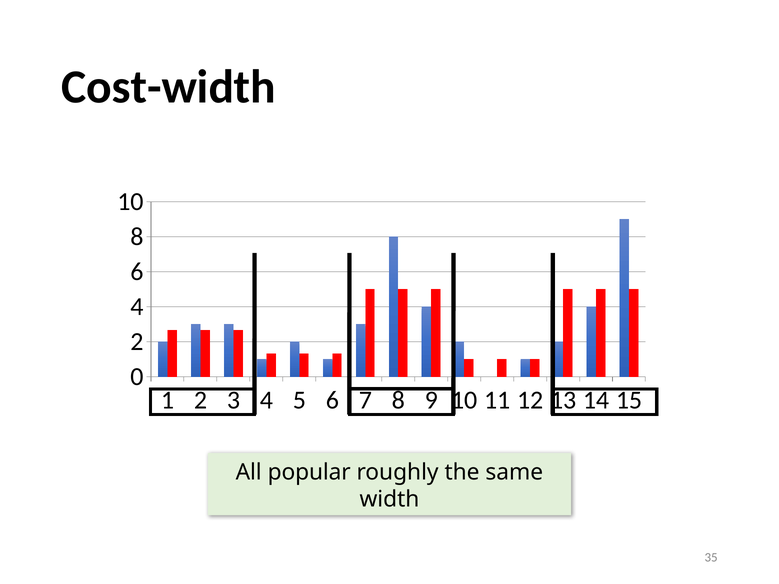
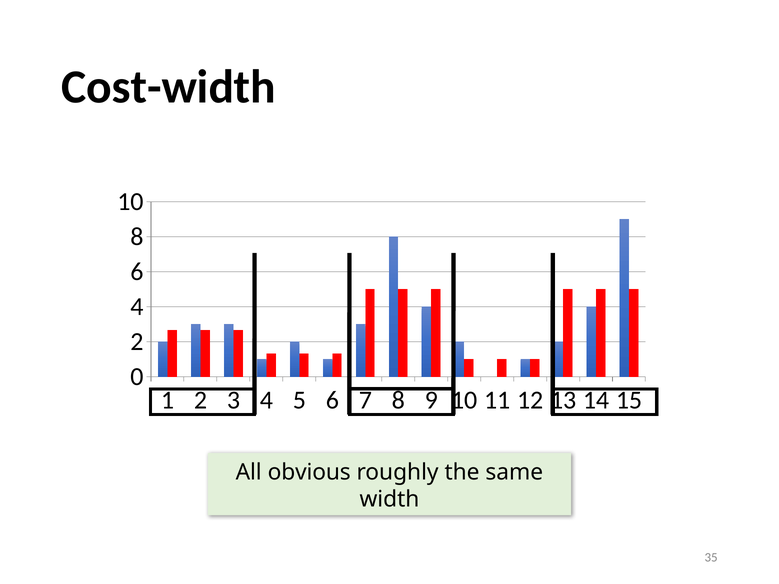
popular: popular -> obvious
